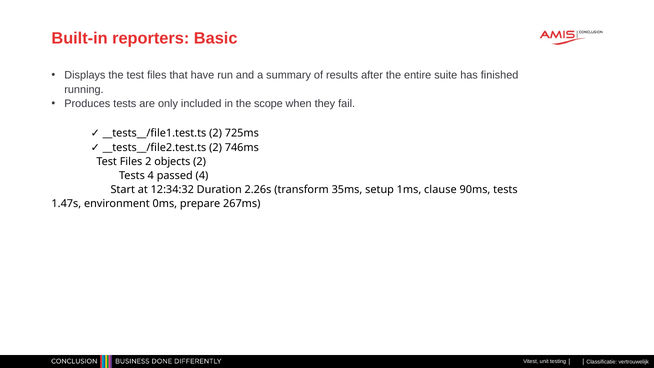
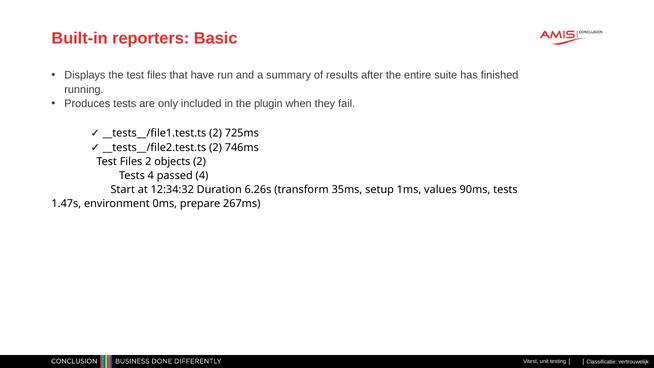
scope: scope -> plugin
2.26s: 2.26s -> 6.26s
clause: clause -> values
